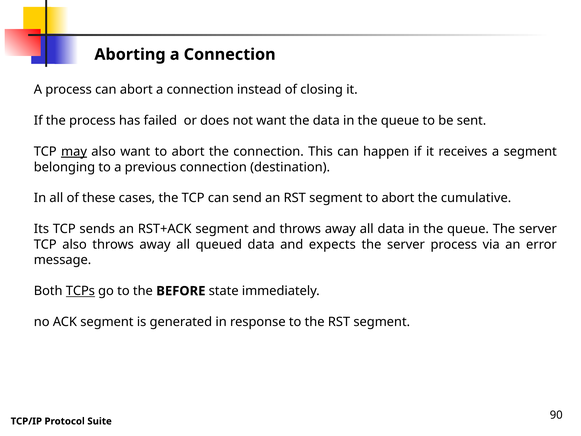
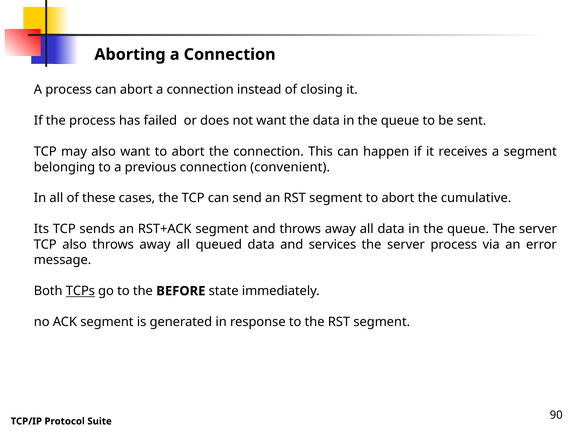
may underline: present -> none
destination: destination -> convenient
expects: expects -> services
